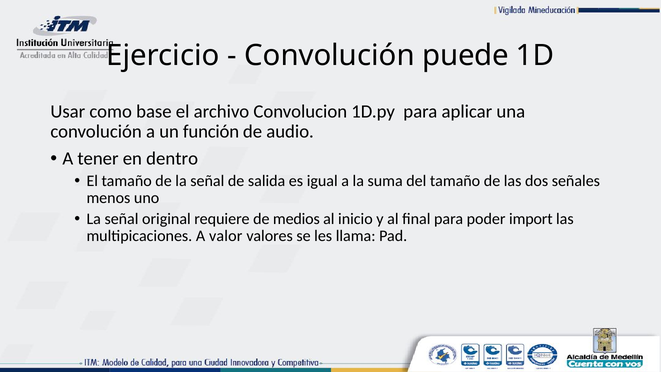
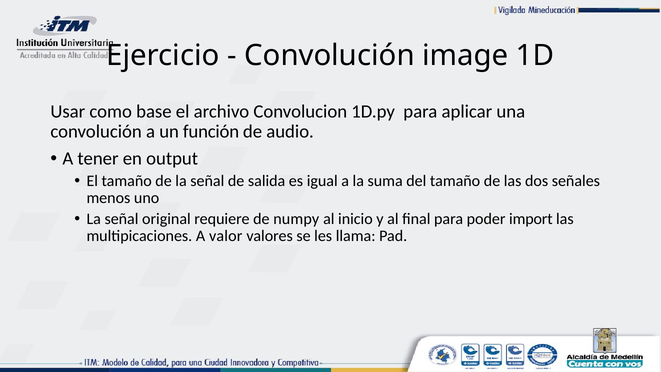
puede: puede -> image
dentro: dentro -> output
medios: medios -> numpy
